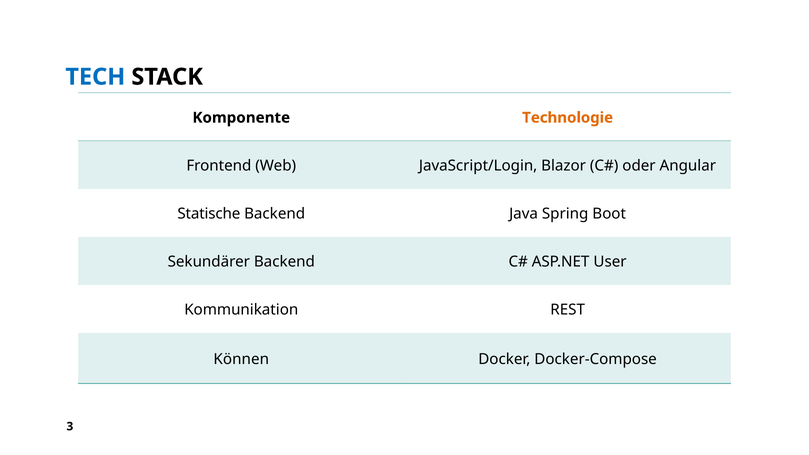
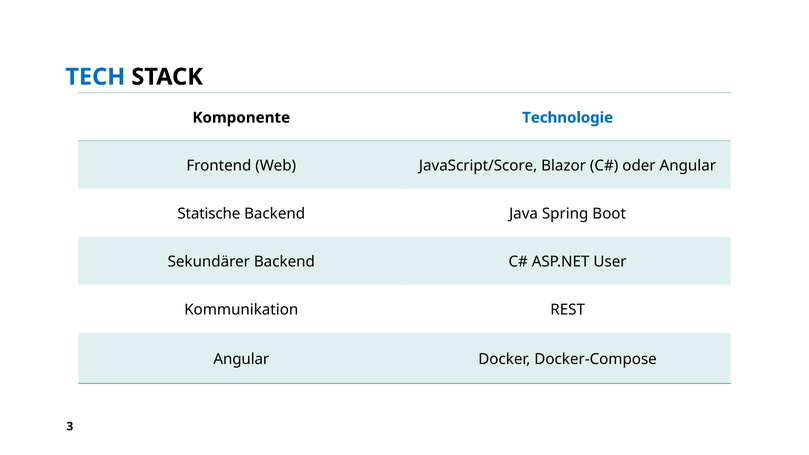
Technologie colour: orange -> blue
JavaScript/Login: JavaScript/Login -> JavaScript/Score
Können at (241, 359): Können -> Angular
